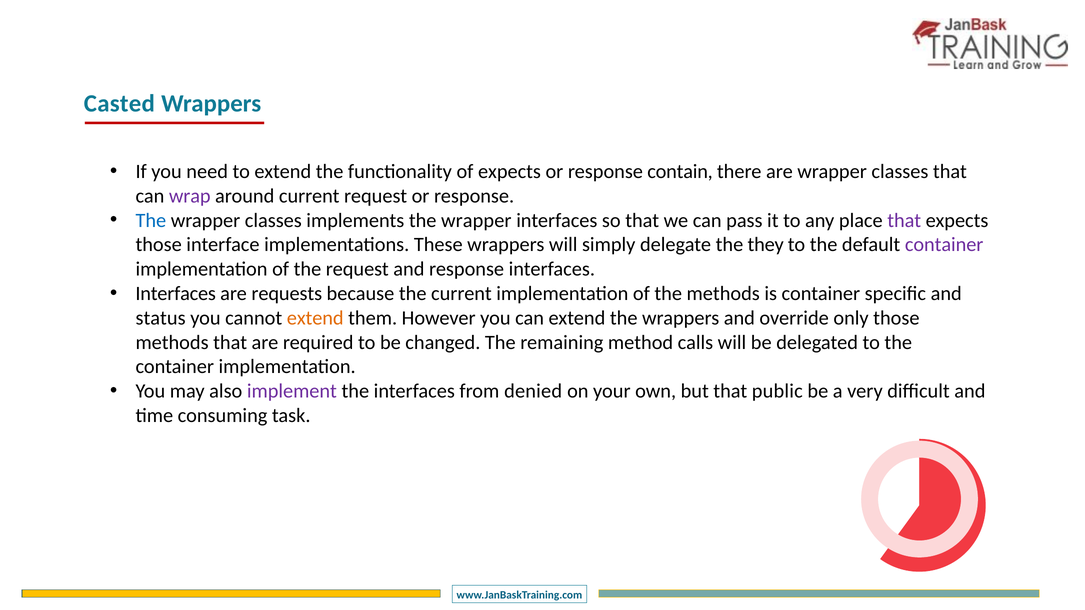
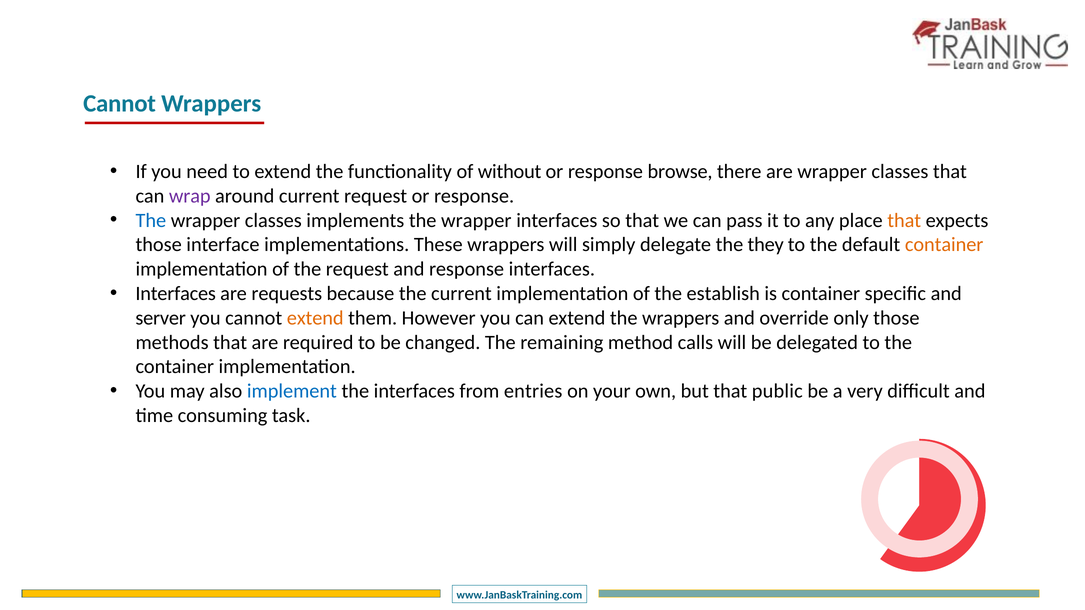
Casted at (119, 103): Casted -> Cannot
of expects: expects -> without
contain: contain -> browse
that at (904, 220) colour: purple -> orange
container at (944, 245) colour: purple -> orange
the methods: methods -> establish
status: status -> server
implement colour: purple -> blue
denied: denied -> entries
